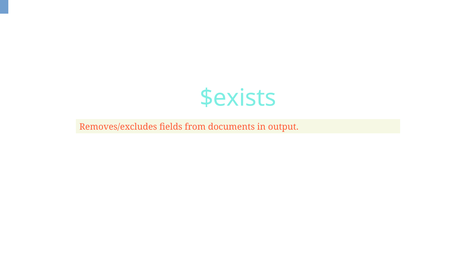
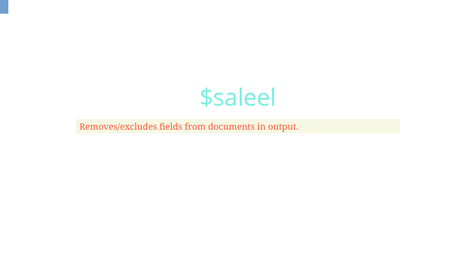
$exists: $exists -> $saleel
